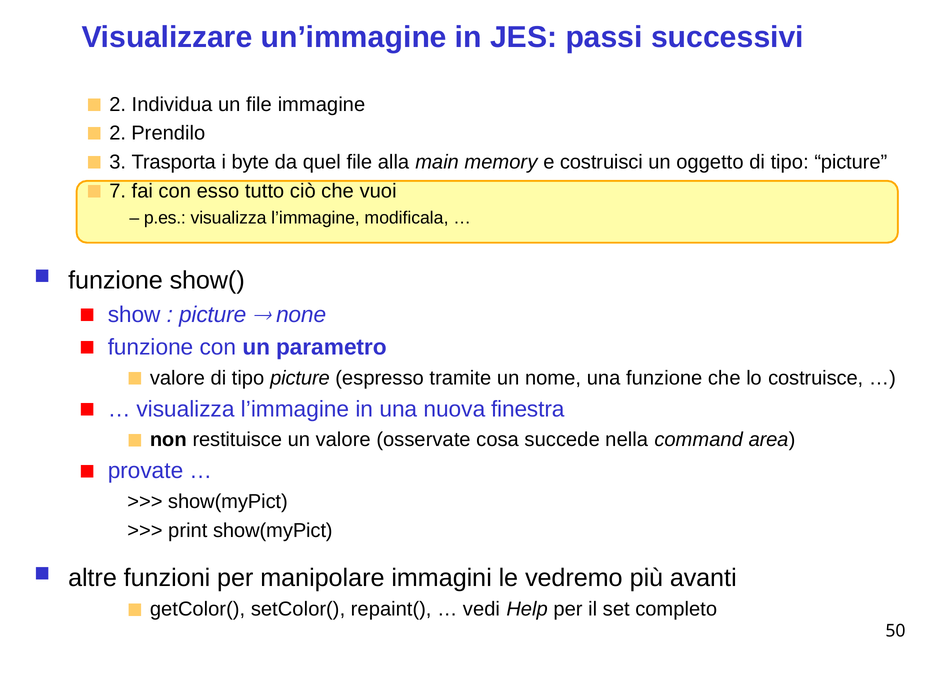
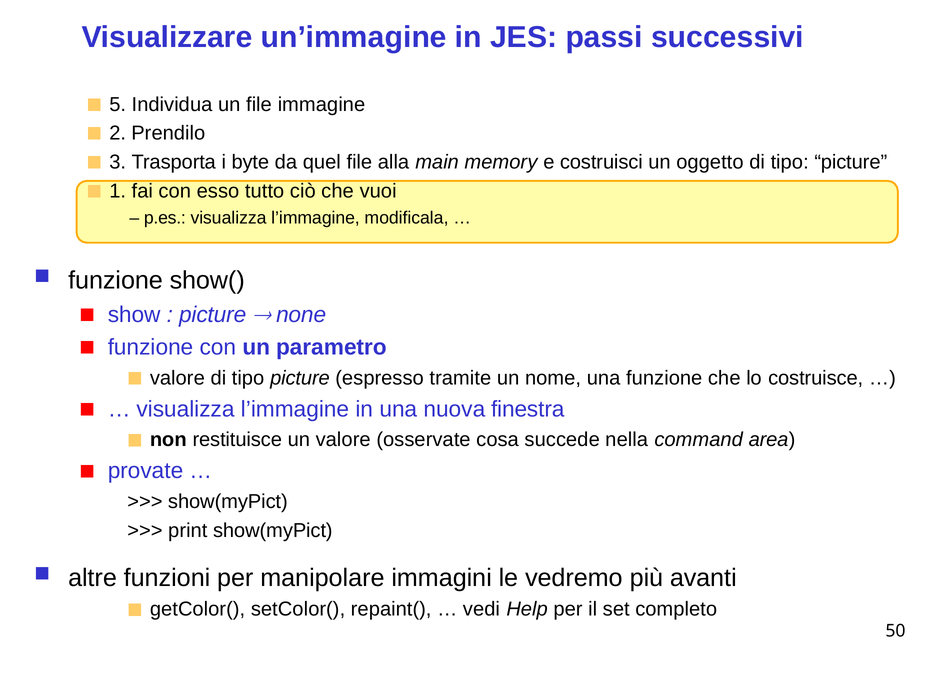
2 at (118, 104): 2 -> 5
7: 7 -> 1
